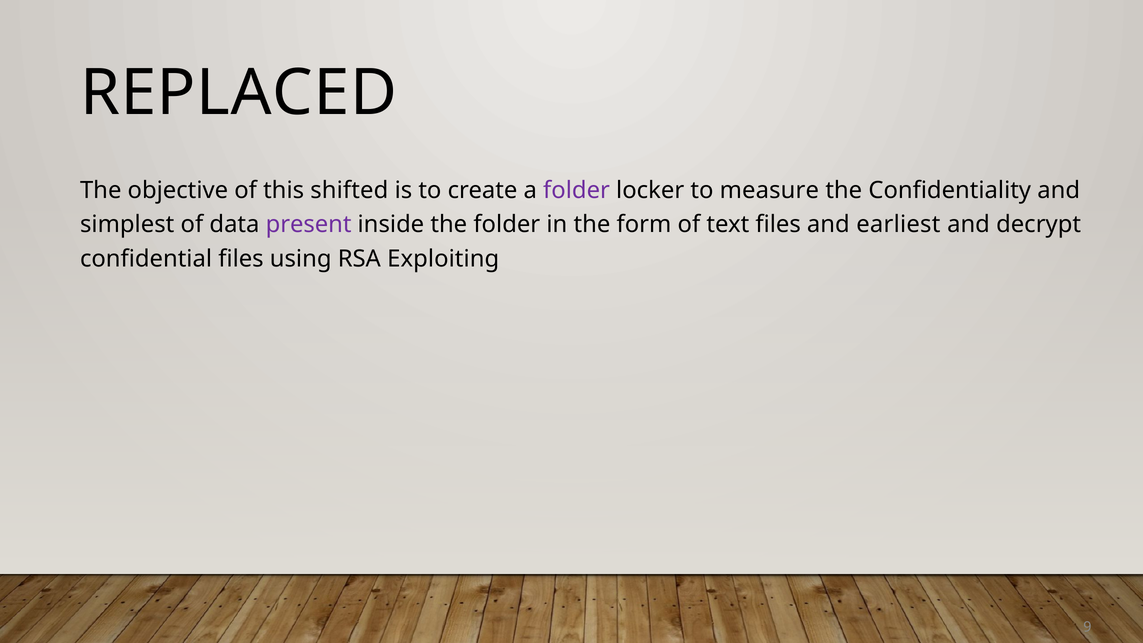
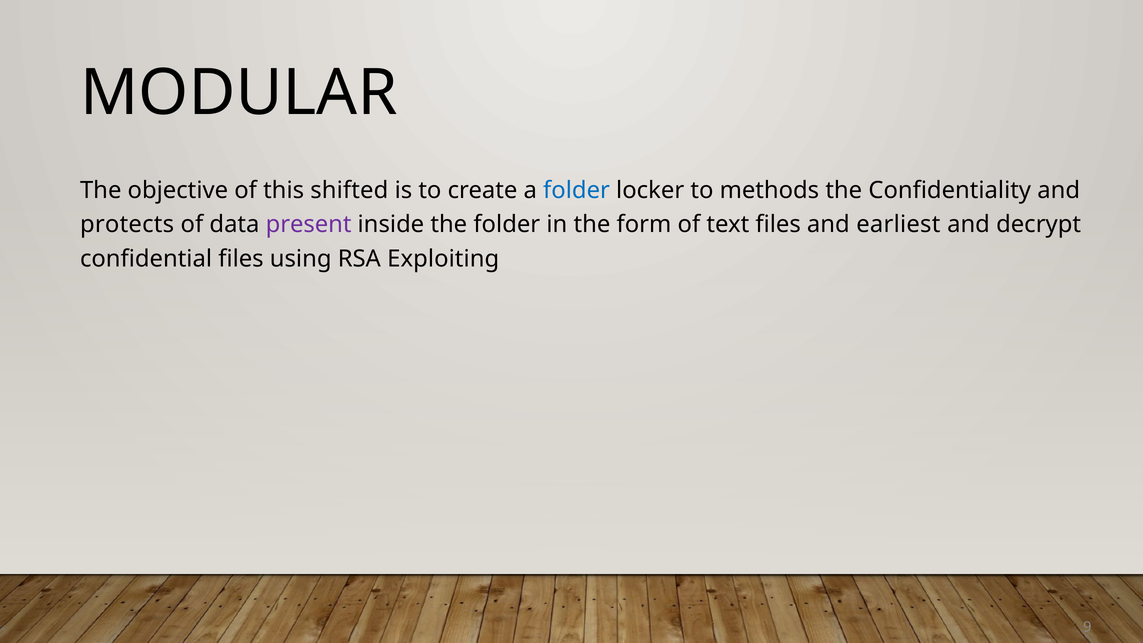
REPLACED: REPLACED -> MODULAR
folder at (577, 190) colour: purple -> blue
measure: measure -> methods
simplest: simplest -> protects
